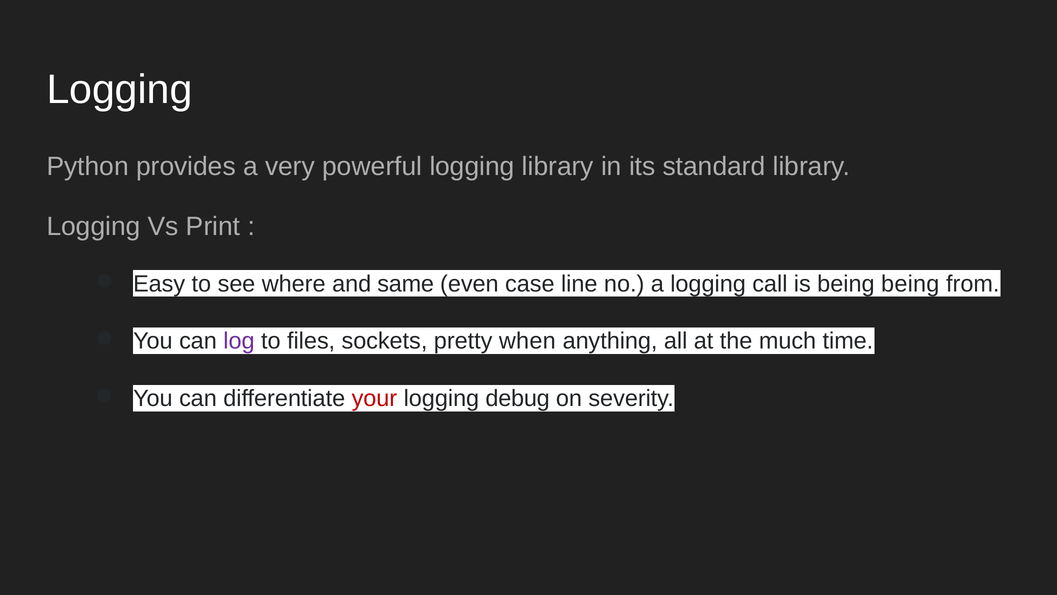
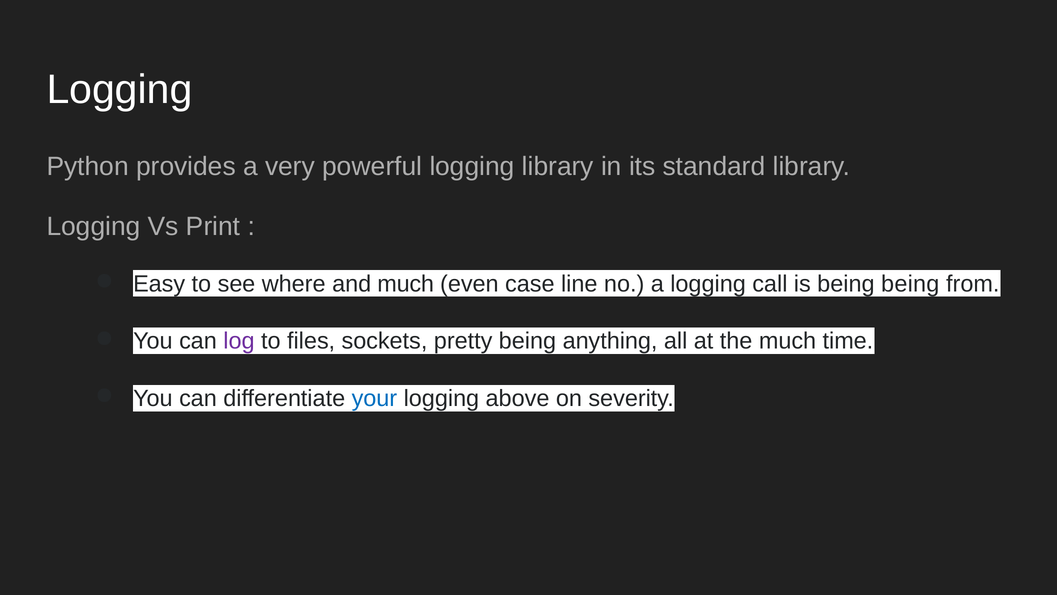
and same: same -> much
pretty when: when -> being
your colour: red -> blue
debug: debug -> above
